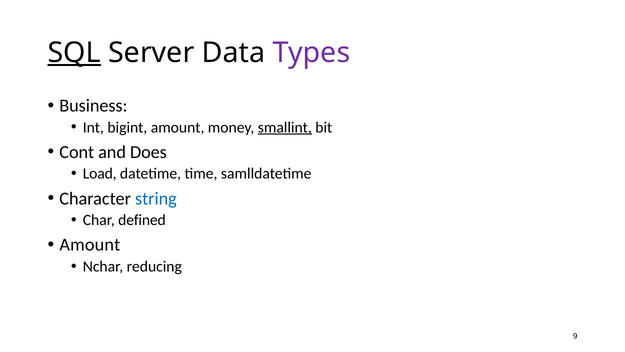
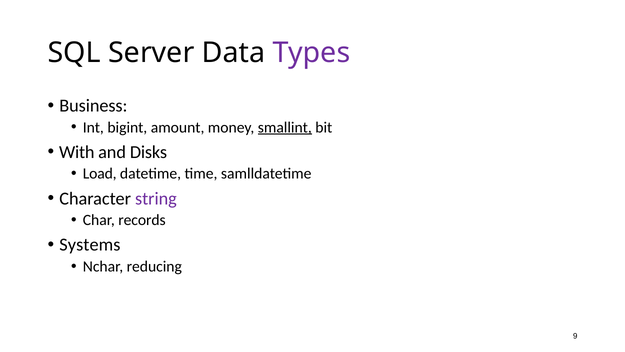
SQL underline: present -> none
Cont: Cont -> With
Does: Does -> Disks
string colour: blue -> purple
defined: defined -> records
Amount at (90, 245): Amount -> Systems
